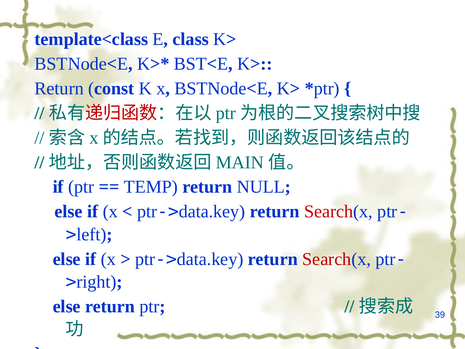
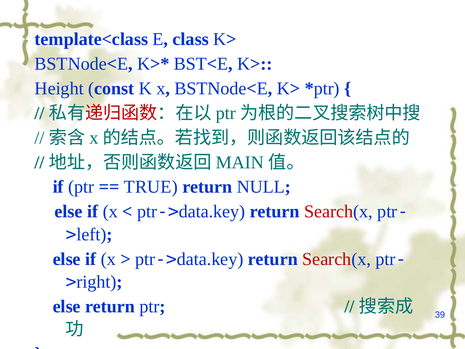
Return at (59, 88): Return -> Height
TEMP: TEMP -> TRUE
